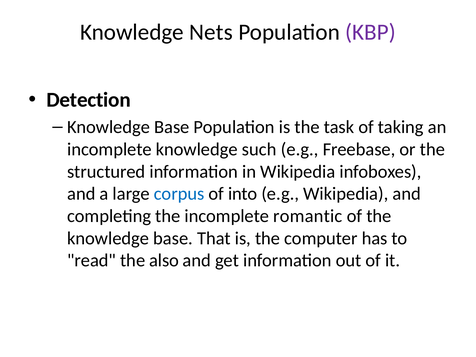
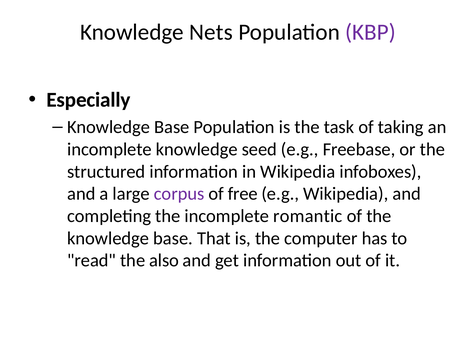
Detection: Detection -> Especially
such: such -> seed
corpus colour: blue -> purple
into: into -> free
